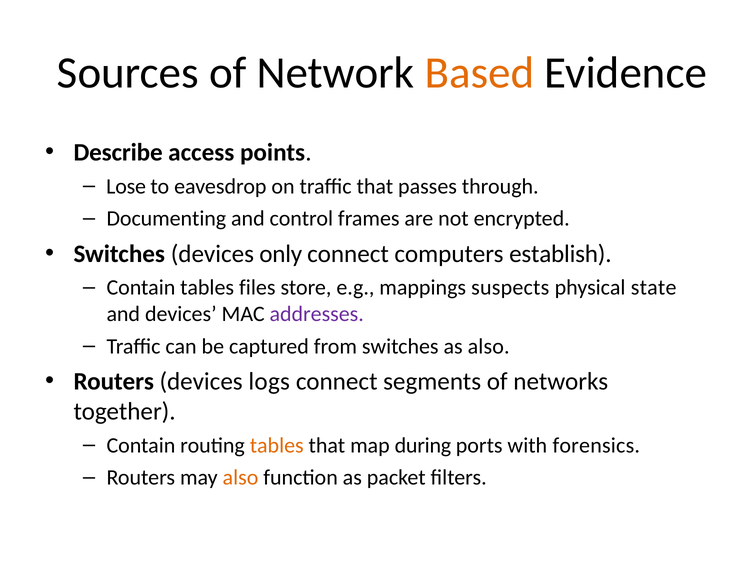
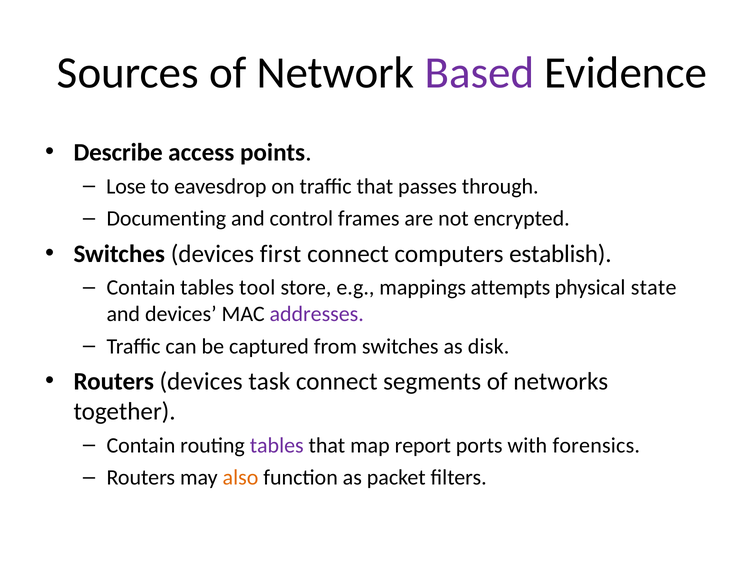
Based colour: orange -> purple
only: only -> first
files: files -> tool
suspects: suspects -> attempts
as also: also -> disk
logs: logs -> task
tables at (277, 446) colour: orange -> purple
during: during -> report
